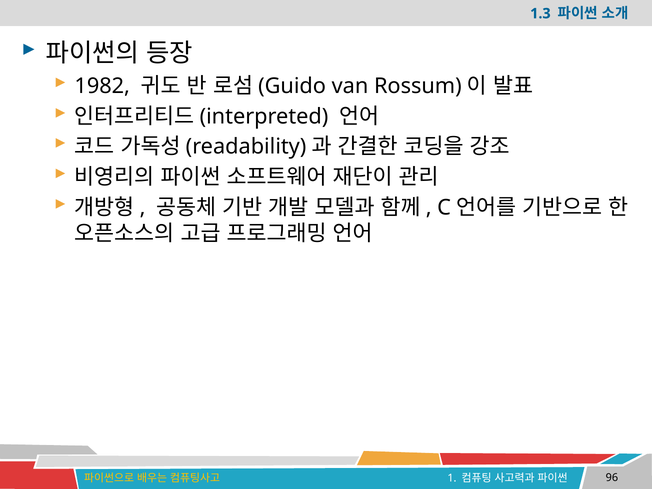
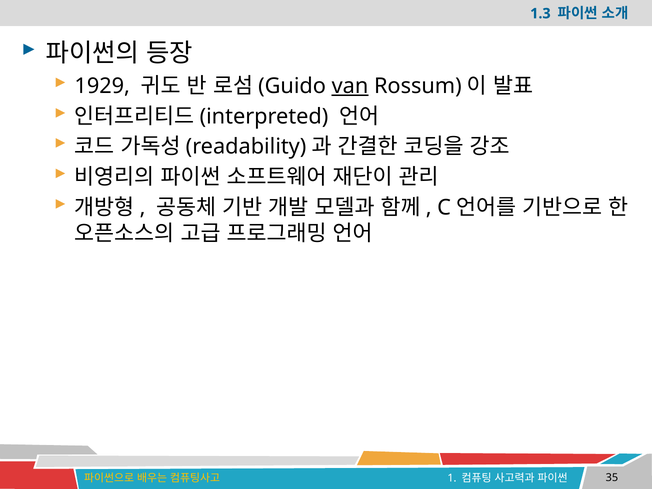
1982: 1982 -> 1929
van underline: none -> present
96: 96 -> 35
